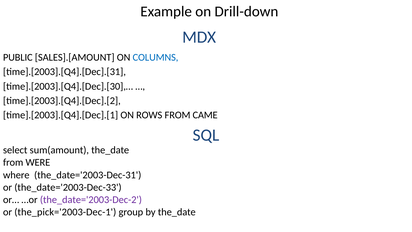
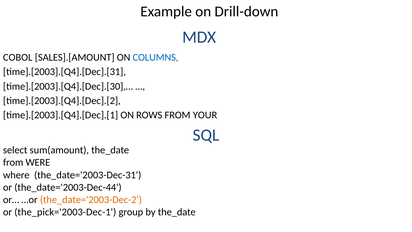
PUBLIC: PUBLIC -> COBOL
CAME: CAME -> YOUR
the_date='2003-Dec-33: the_date='2003-Dec-33 -> the_date='2003-Dec-44
the_date='2003-Dec-2 colour: purple -> orange
